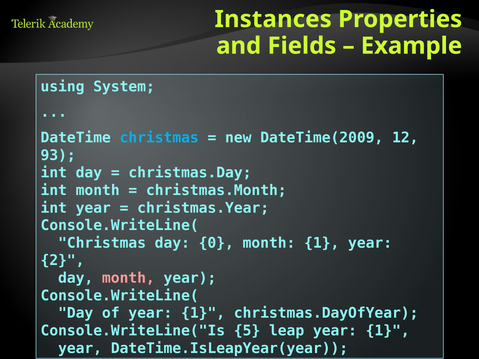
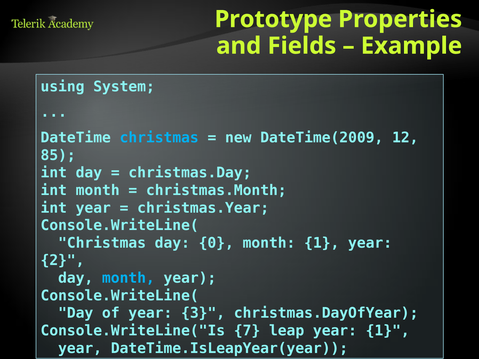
Instances: Instances -> Prototype
93: 93 -> 85
month at (128, 278) colour: pink -> light blue
of year 1: 1 -> 3
5: 5 -> 7
